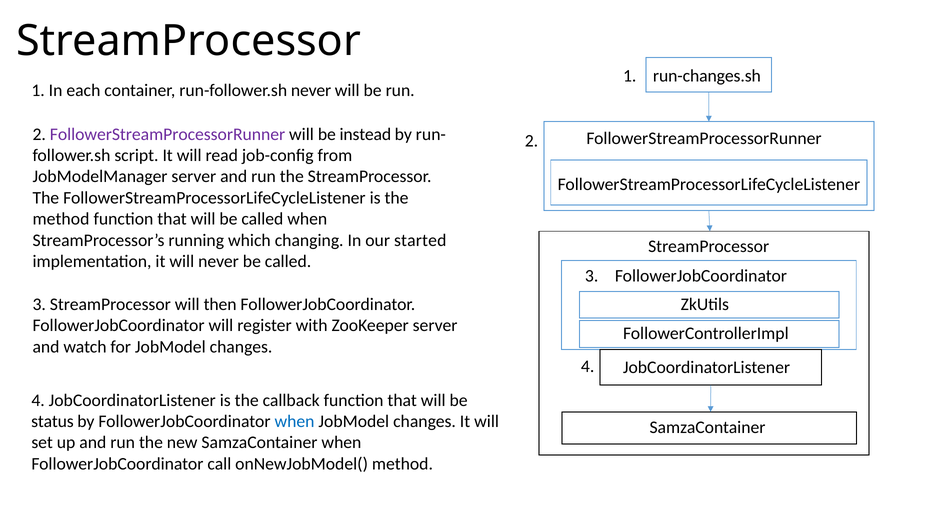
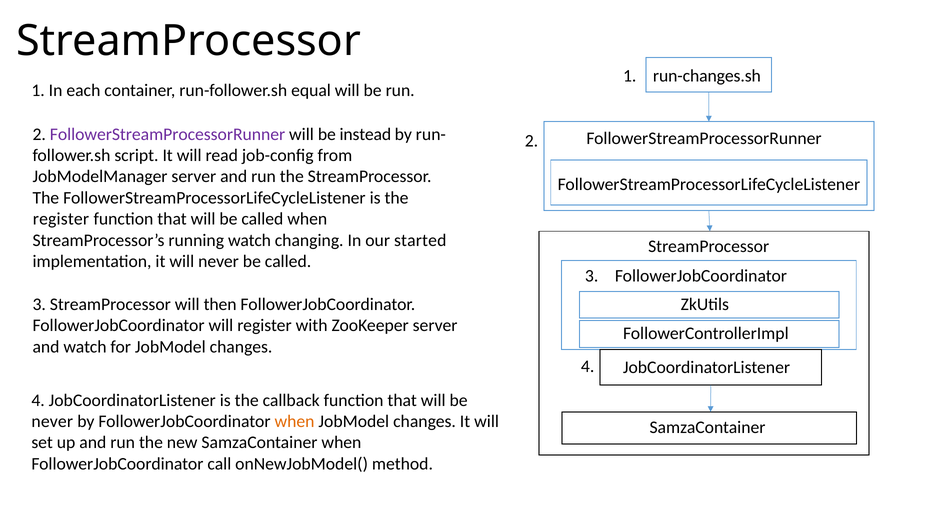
run-follower.sh never: never -> equal
method at (61, 219): method -> register
running which: which -> watch
status at (52, 421): status -> never
when at (295, 421) colour: blue -> orange
